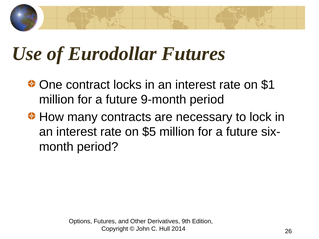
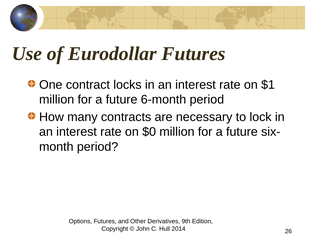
9-month: 9-month -> 6-month
$5: $5 -> $0
